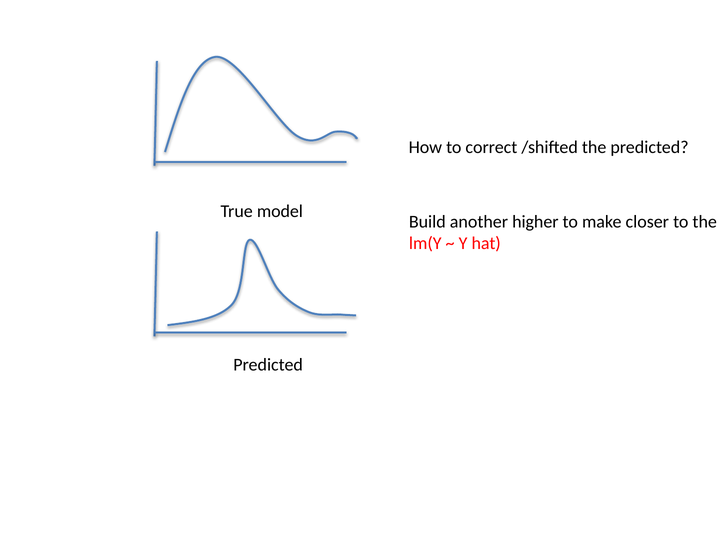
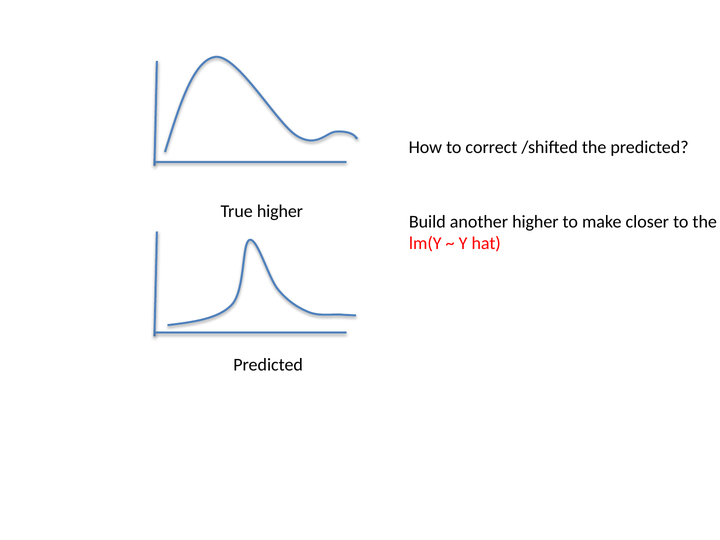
True model: model -> higher
